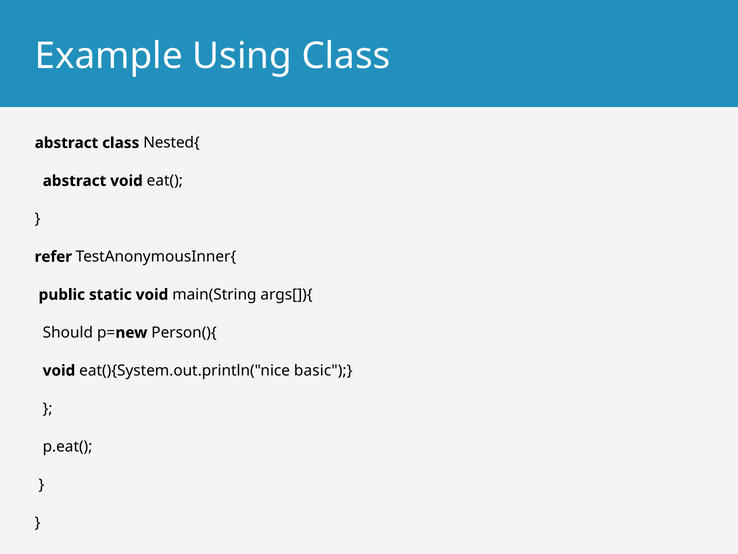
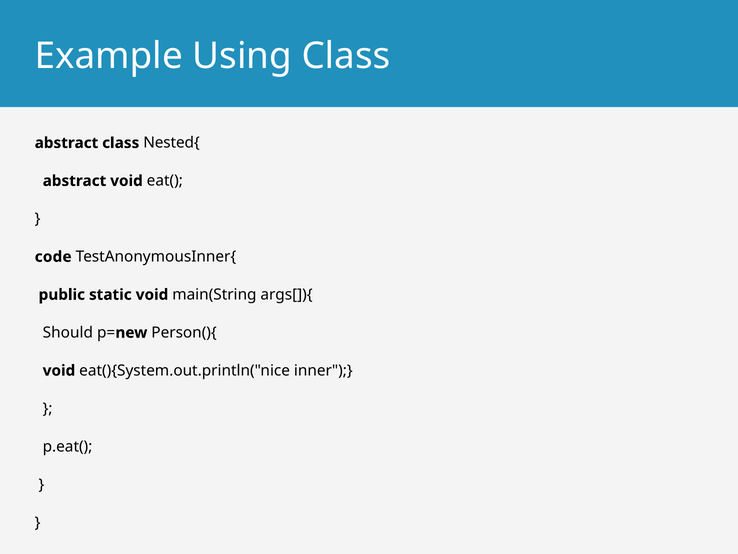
refer: refer -> code
basic: basic -> inner
